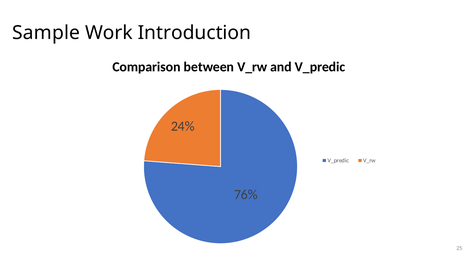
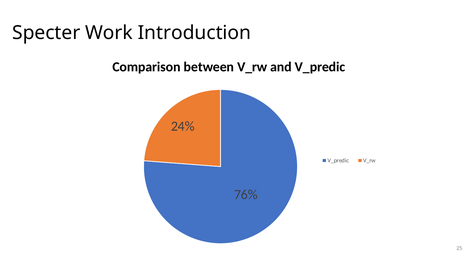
Sample: Sample -> Specter
